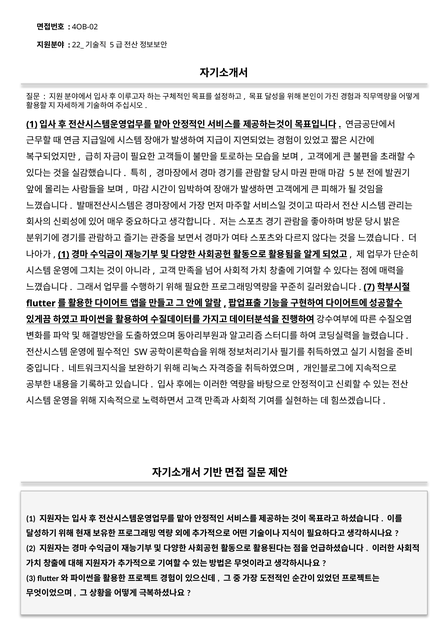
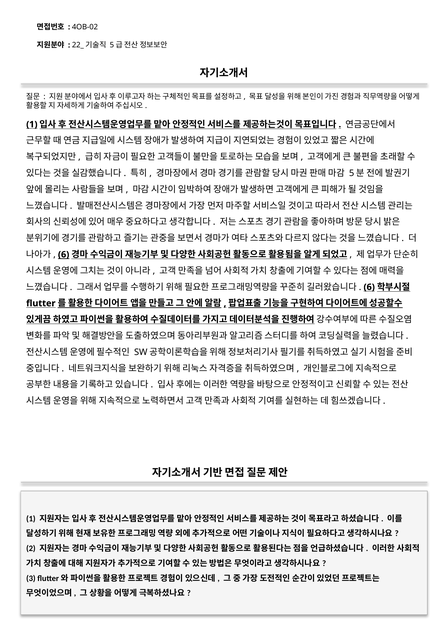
1 at (64, 254): 1 -> 6
7 at (369, 287): 7 -> 6
